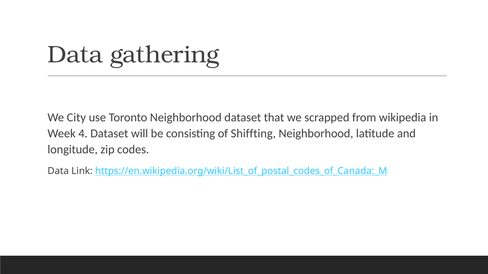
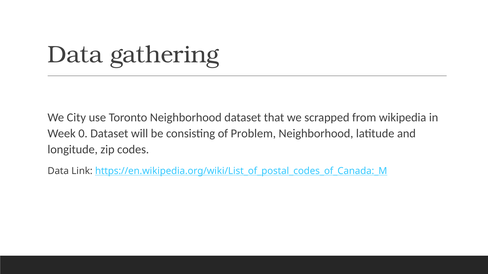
4: 4 -> 0
Shiffting: Shiffting -> Problem
